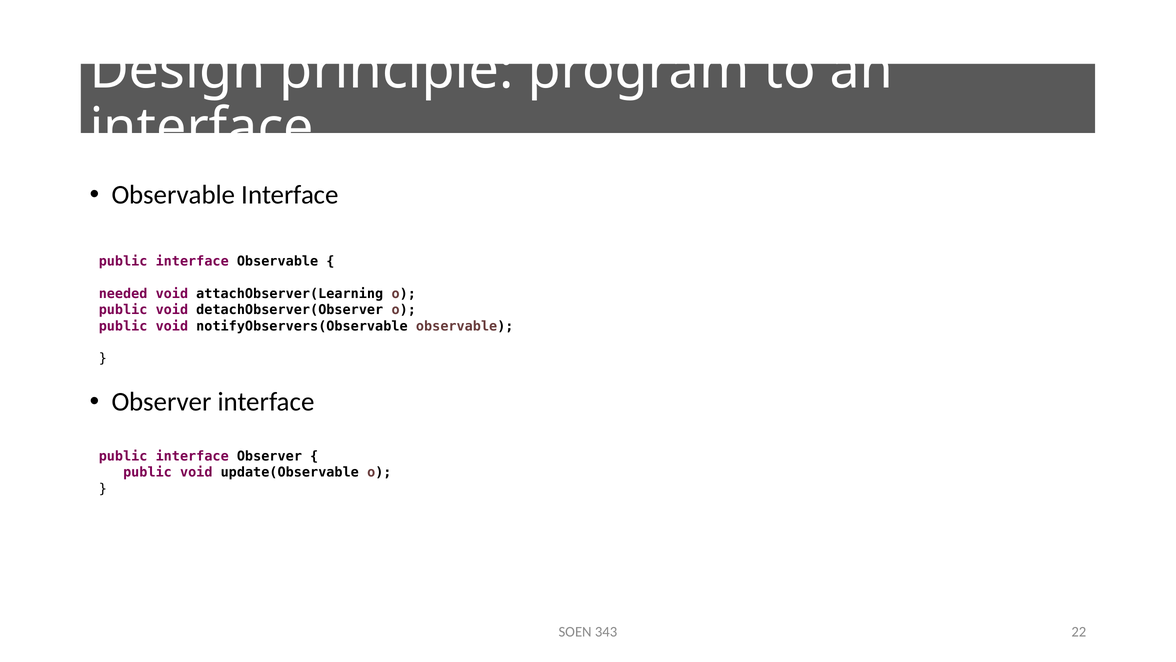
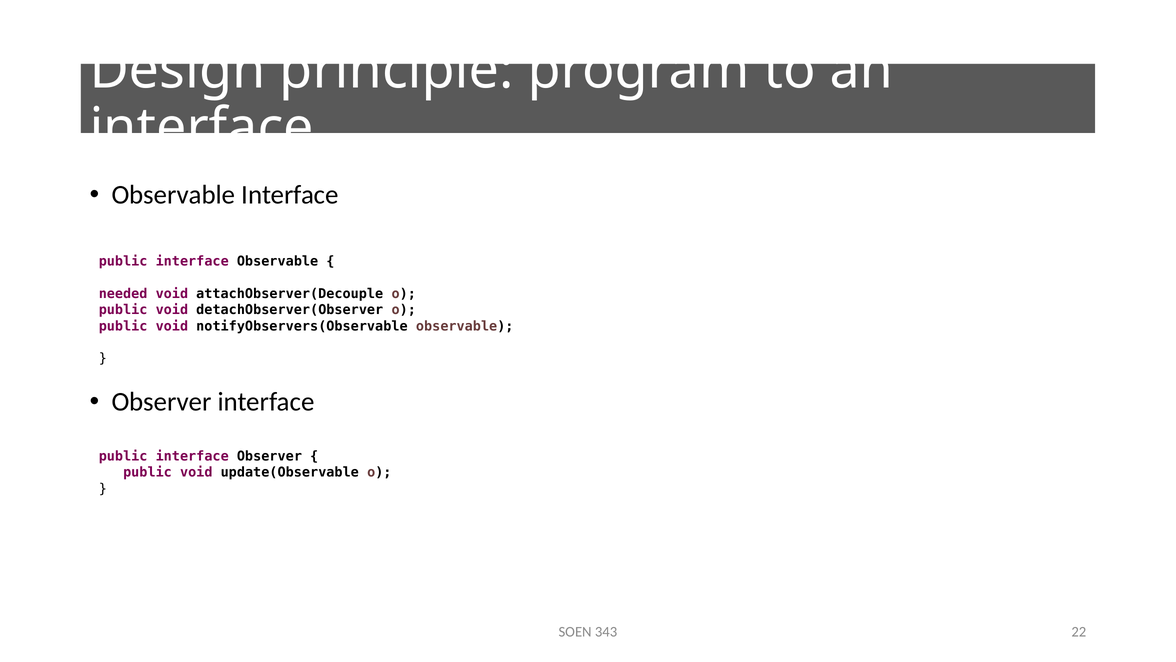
attachObserver(Learning: attachObserver(Learning -> attachObserver(Decouple
